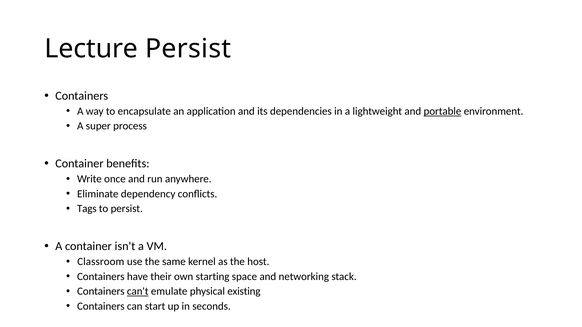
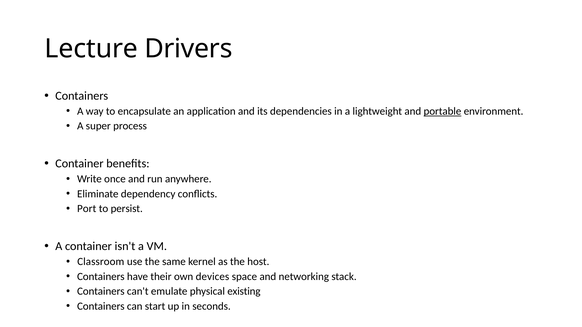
Lecture Persist: Persist -> Drivers
Tags: Tags -> Port
starting: starting -> devices
can't underline: present -> none
